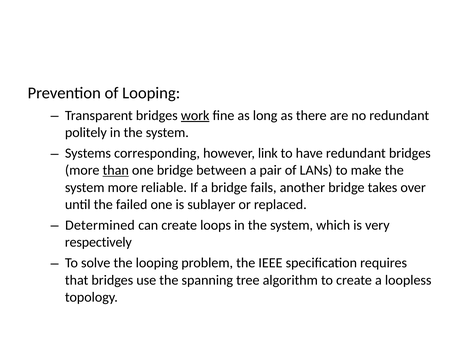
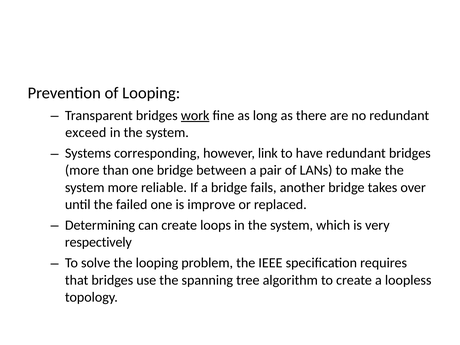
politely: politely -> exceed
than underline: present -> none
sublayer: sublayer -> improve
Determined: Determined -> Determining
